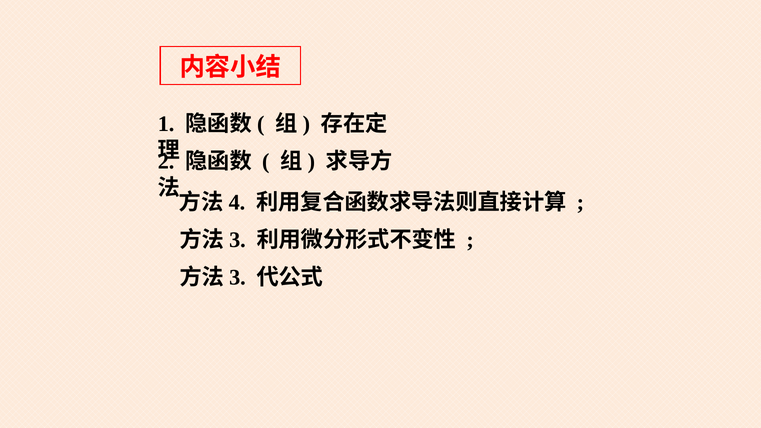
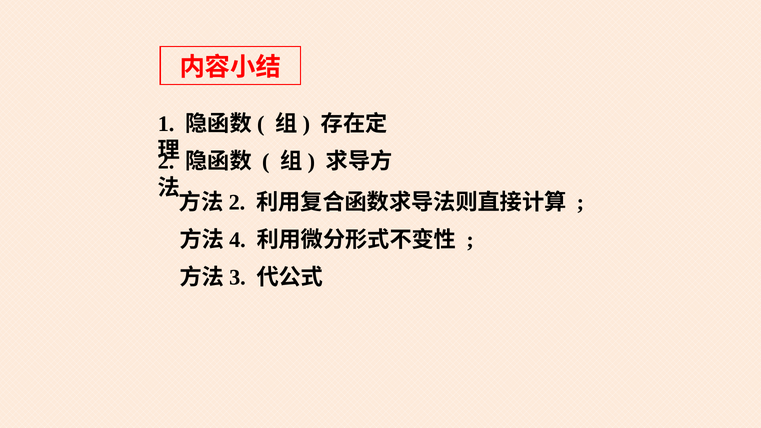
4 at (237, 202): 4 -> 2
3 at (237, 240): 3 -> 4
